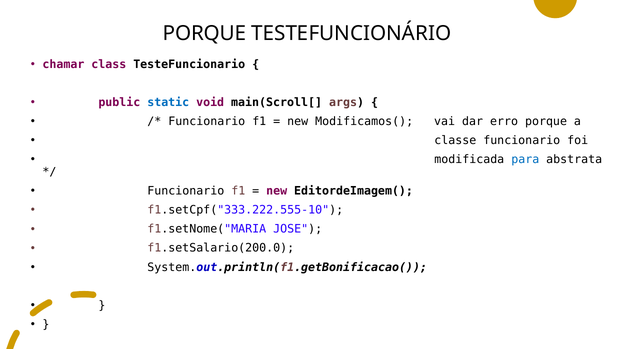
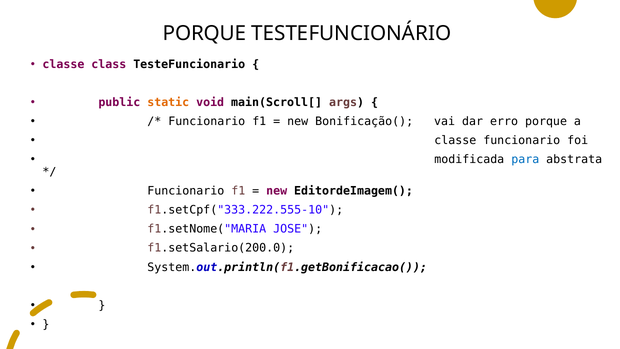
chamar at (63, 64): chamar -> classe
static colour: blue -> orange
Modificamos(: Modificamos( -> Bonificação(
